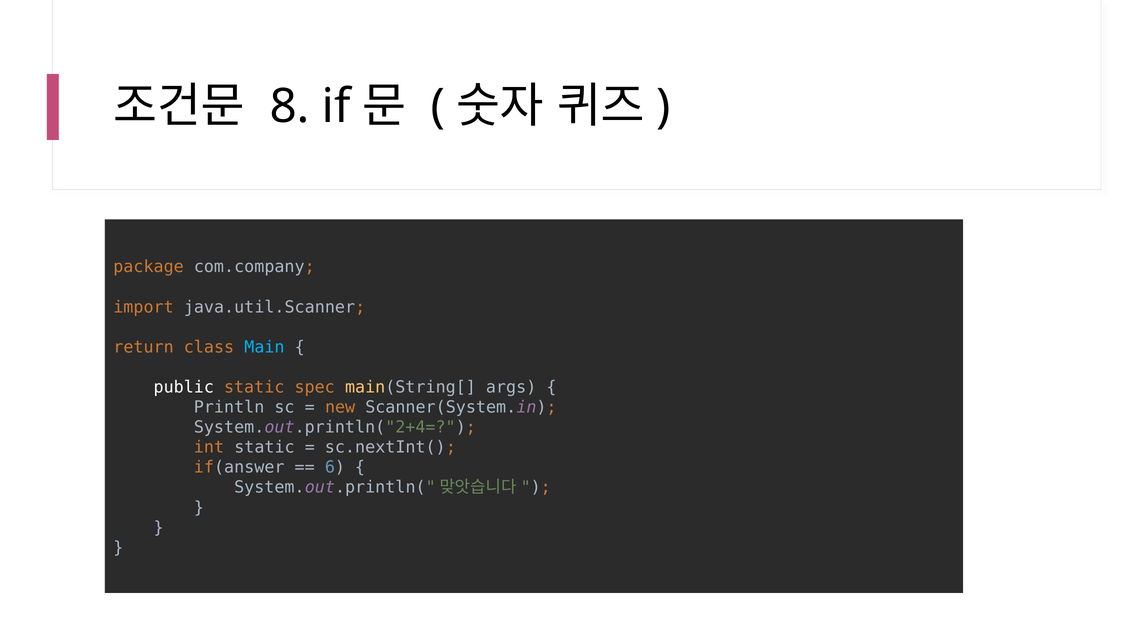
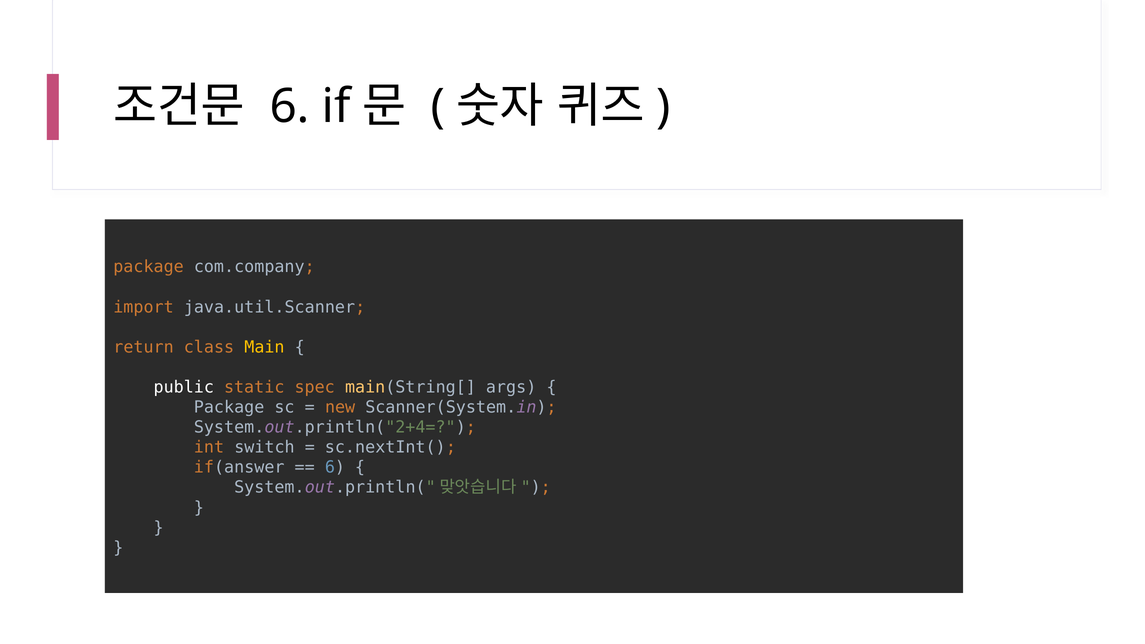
8 at (290, 107): 8 -> 6
Main colour: light blue -> yellow
Println at (229, 407): Println -> Package
int static: static -> switch
